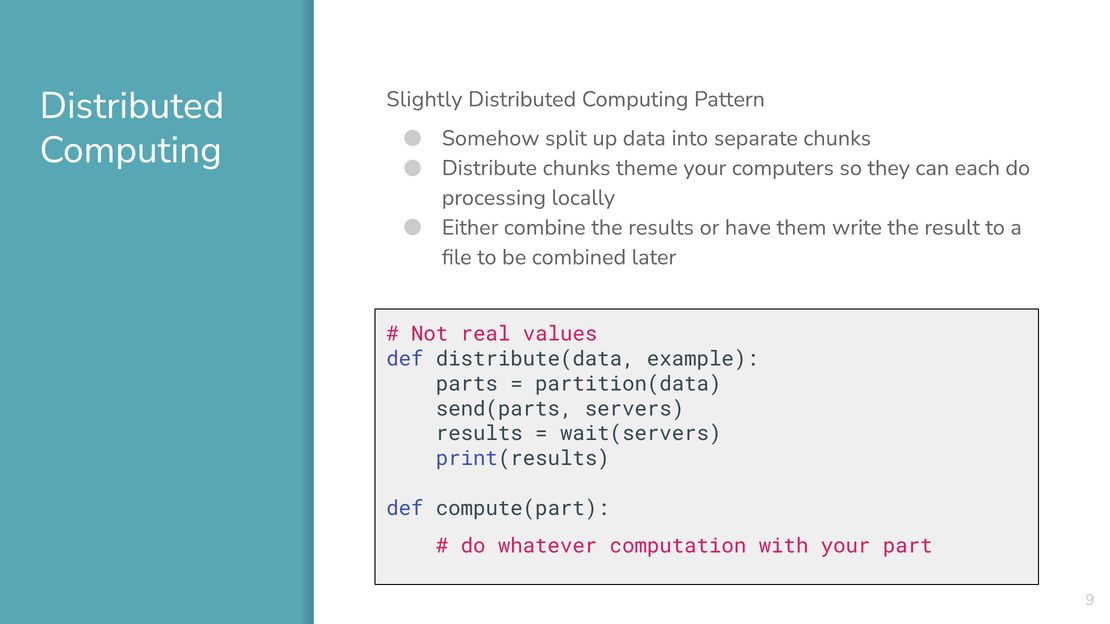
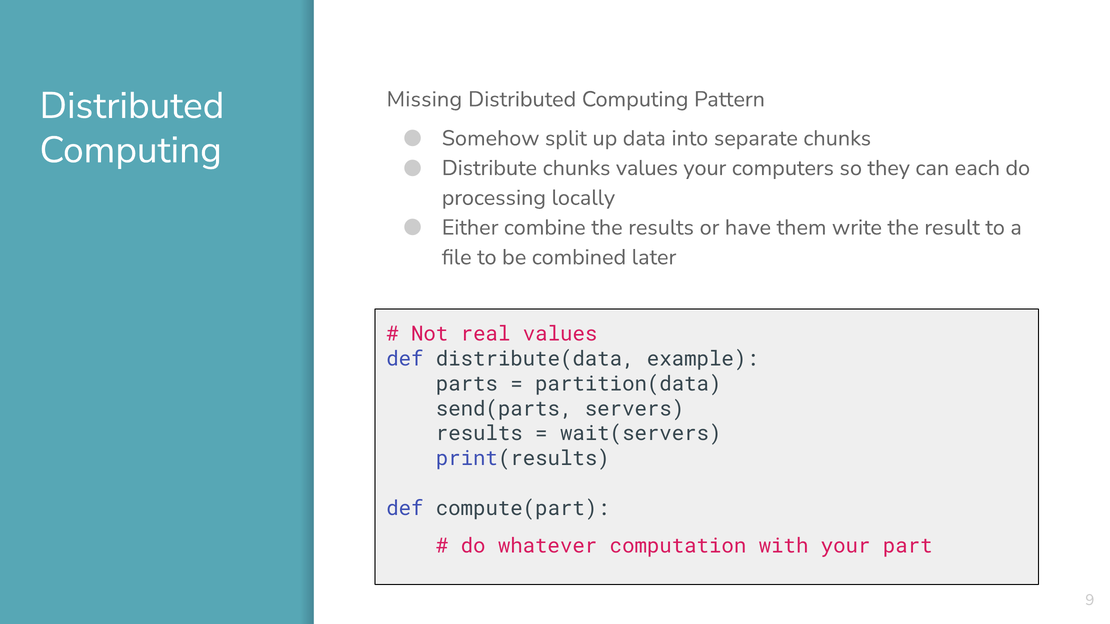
Slightly: Slightly -> Missing
chunks theme: theme -> values
